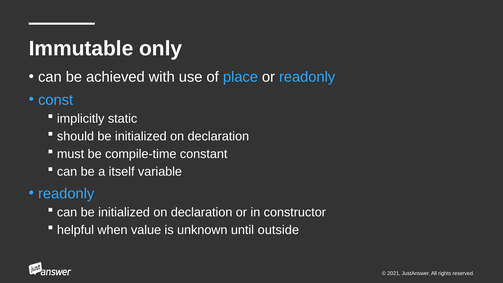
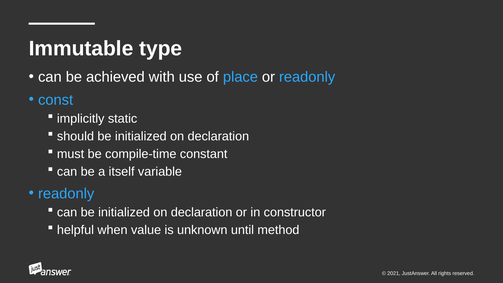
only: only -> type
outside: outside -> method
